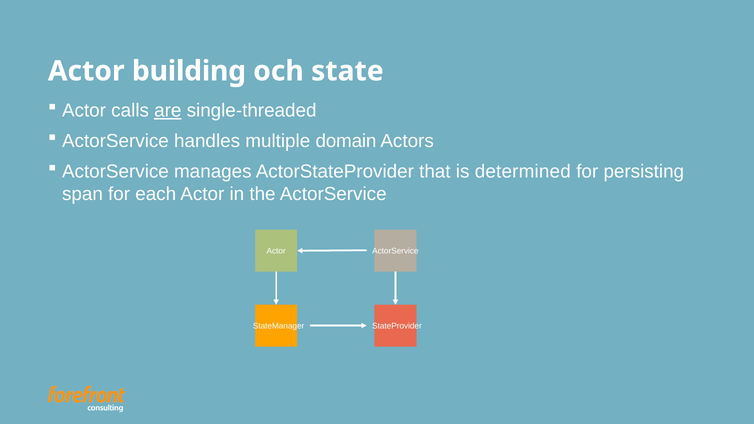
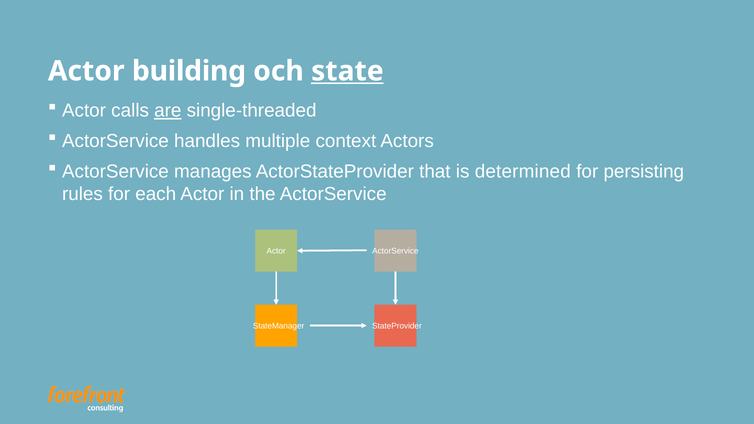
state underline: none -> present
domain: domain -> context
span: span -> rules
